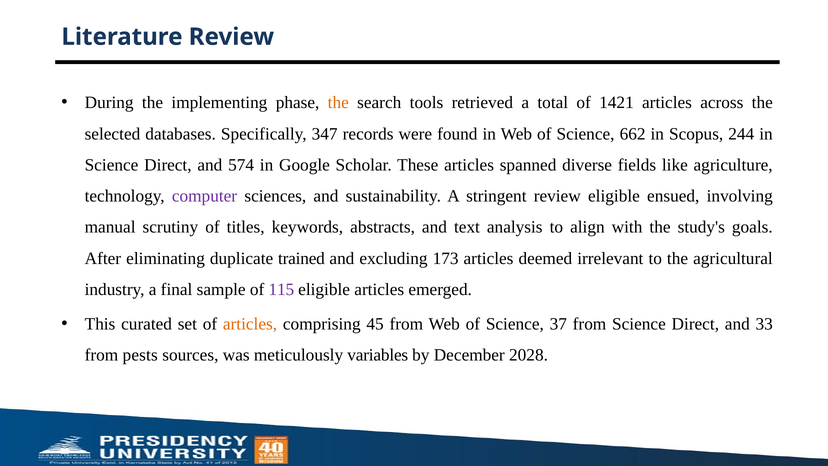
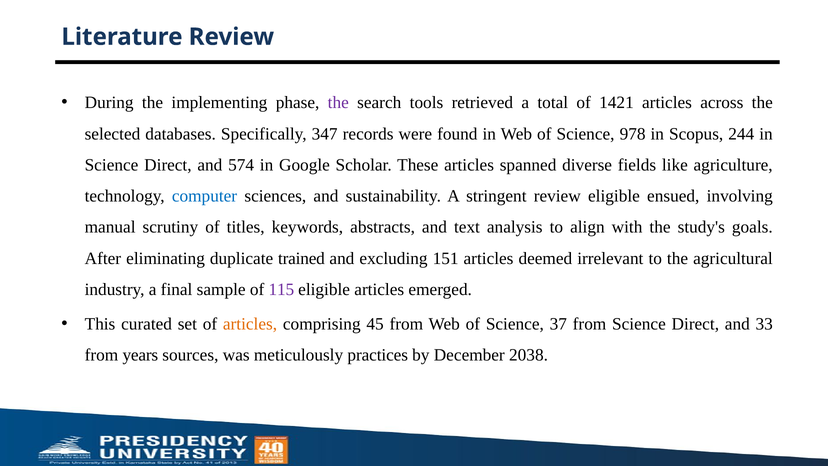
the at (338, 103) colour: orange -> purple
662: 662 -> 978
computer colour: purple -> blue
173: 173 -> 151
pests: pests -> years
variables: variables -> practices
2028: 2028 -> 2038
